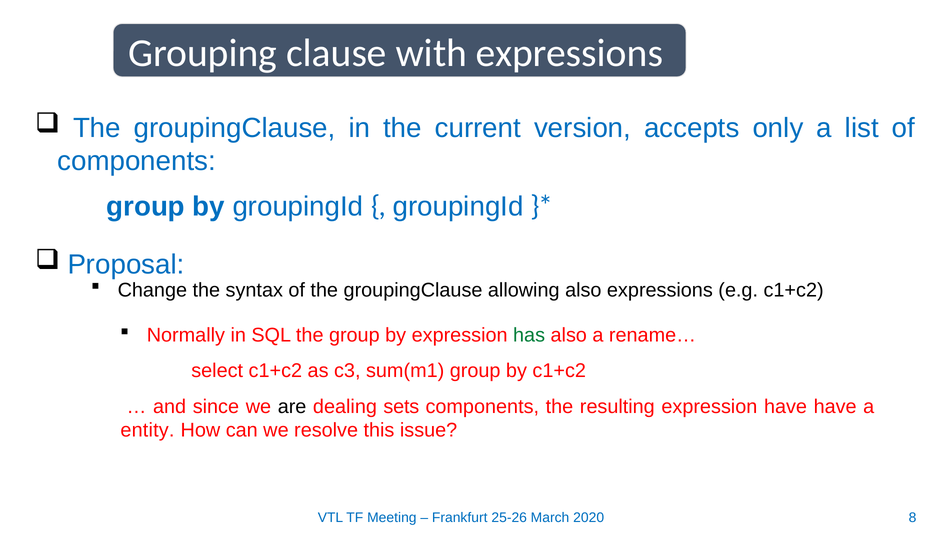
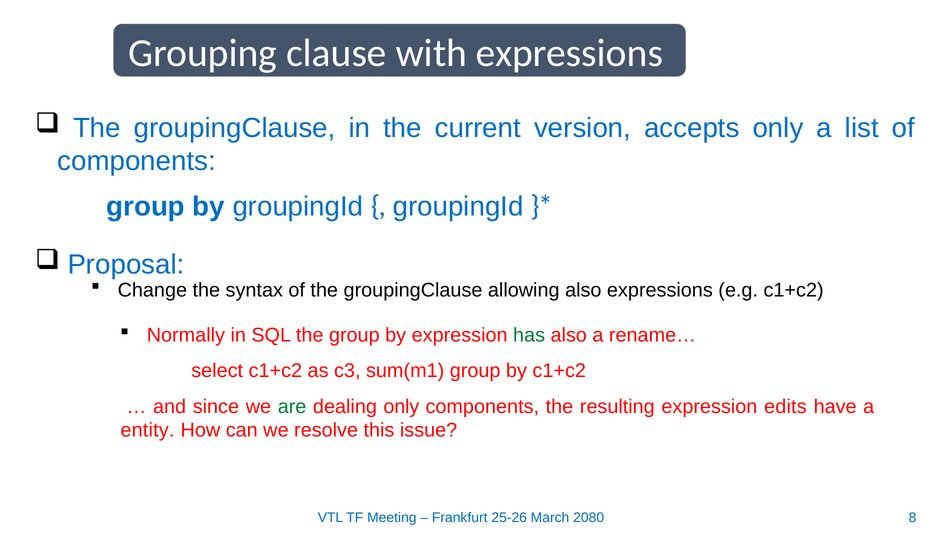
are colour: black -> green
dealing sets: sets -> only
expression have: have -> edits
2020: 2020 -> 2080
